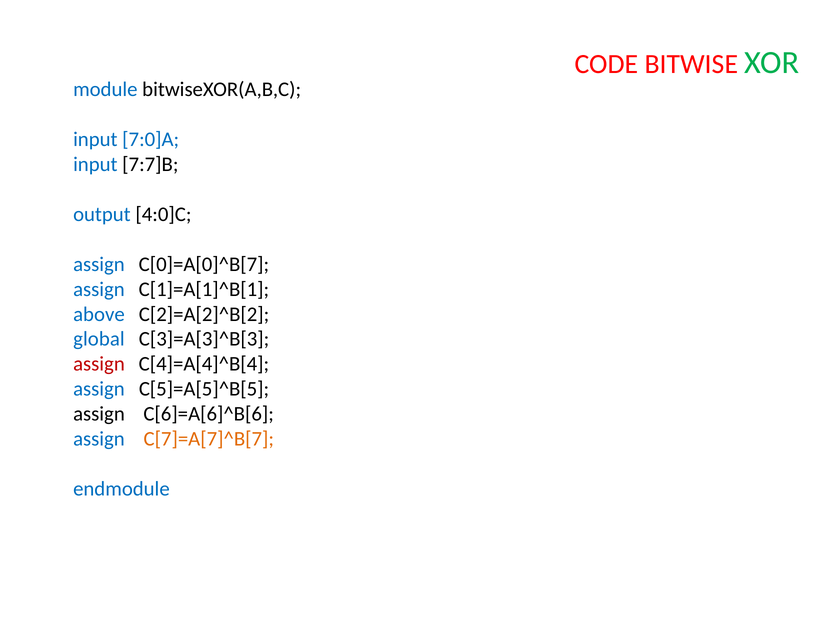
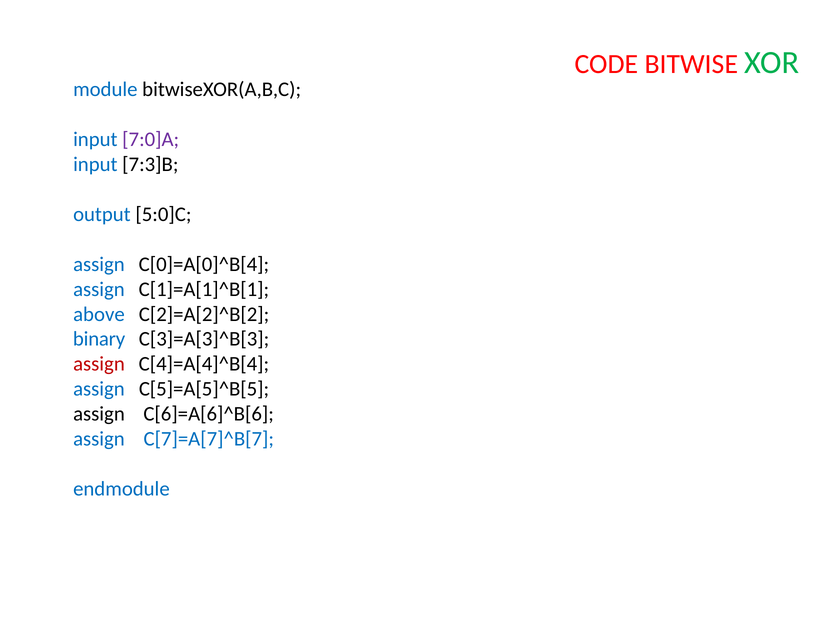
7:0]A colour: blue -> purple
7:7]B: 7:7]B -> 7:3]B
4:0]C: 4:0]C -> 5:0]C
C[0]=A[0]^B[7: C[0]=A[0]^B[7 -> C[0]=A[0]^B[4
global: global -> binary
C[7]=A[7]^B[7 colour: orange -> blue
